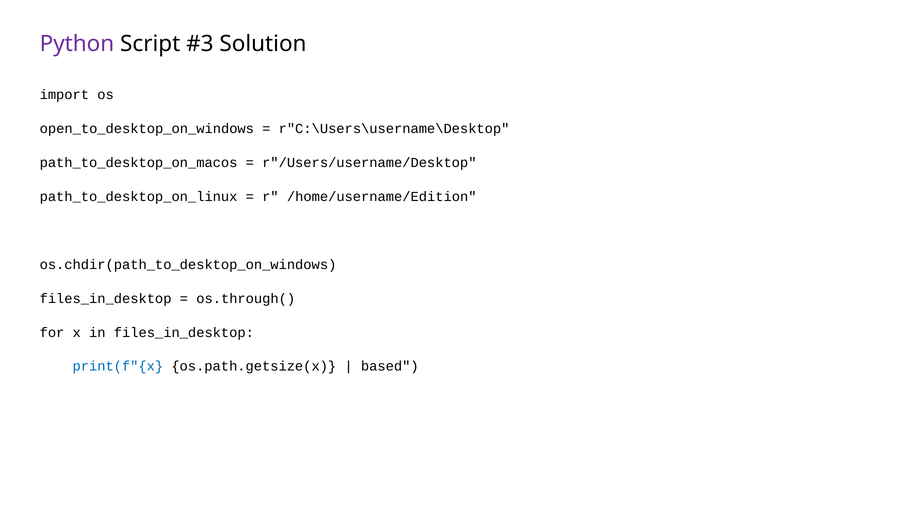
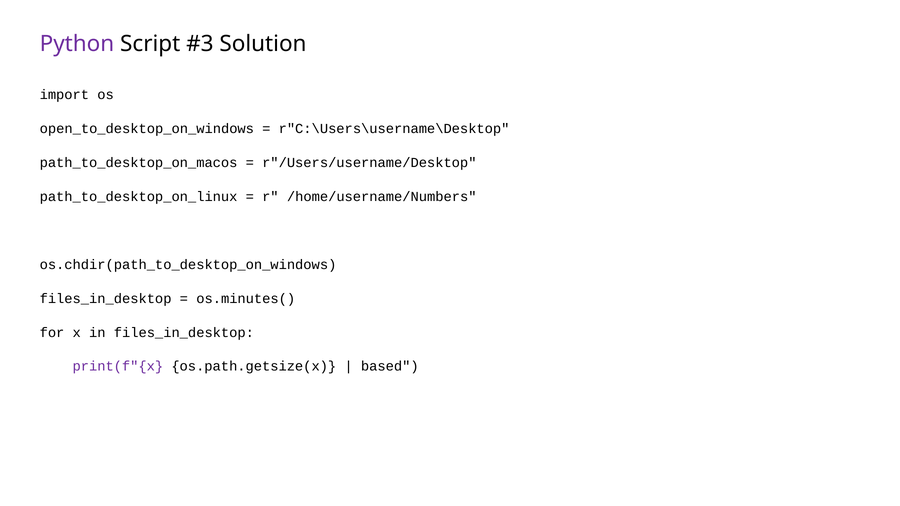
/home/username/Edition: /home/username/Edition -> /home/username/Numbers
os.through(: os.through( -> os.minutes(
print(f"{x colour: blue -> purple
